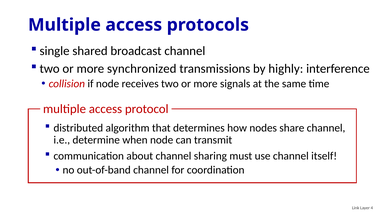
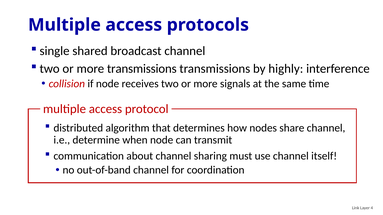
more synchronized: synchronized -> transmissions
